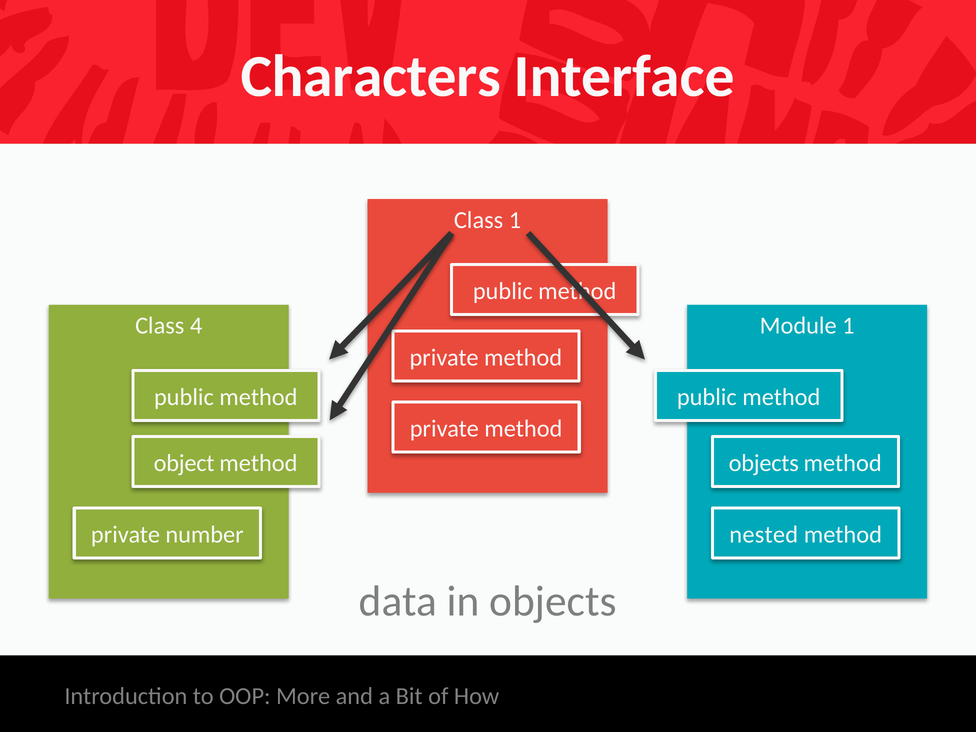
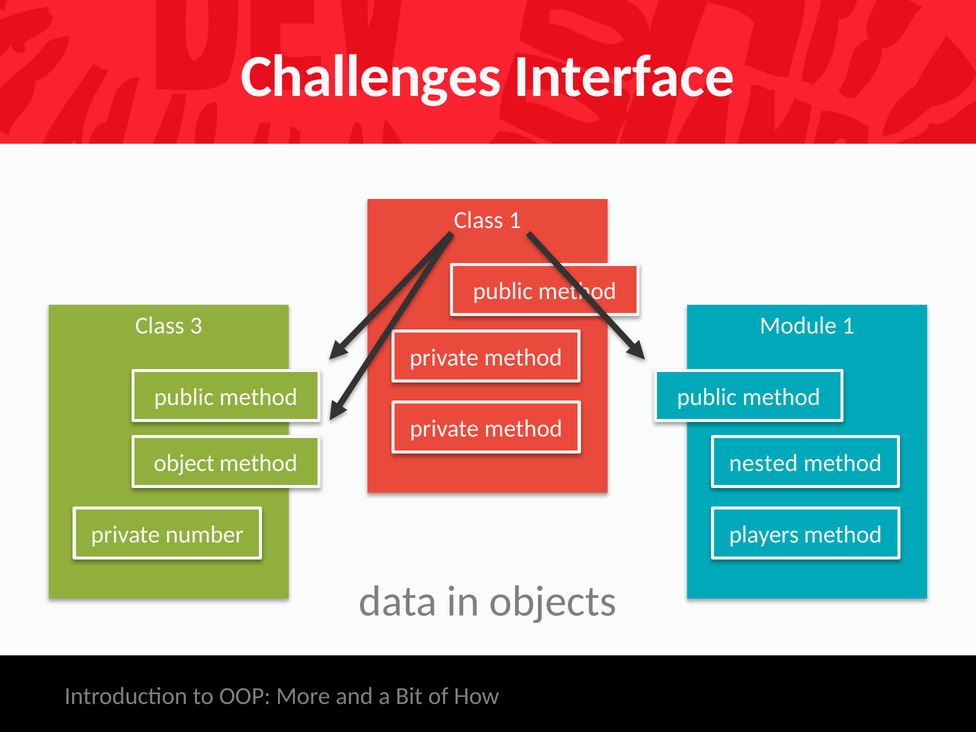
Characters: Characters -> Challenges
4: 4 -> 3
objects at (764, 463): objects -> nested
nested: nested -> players
